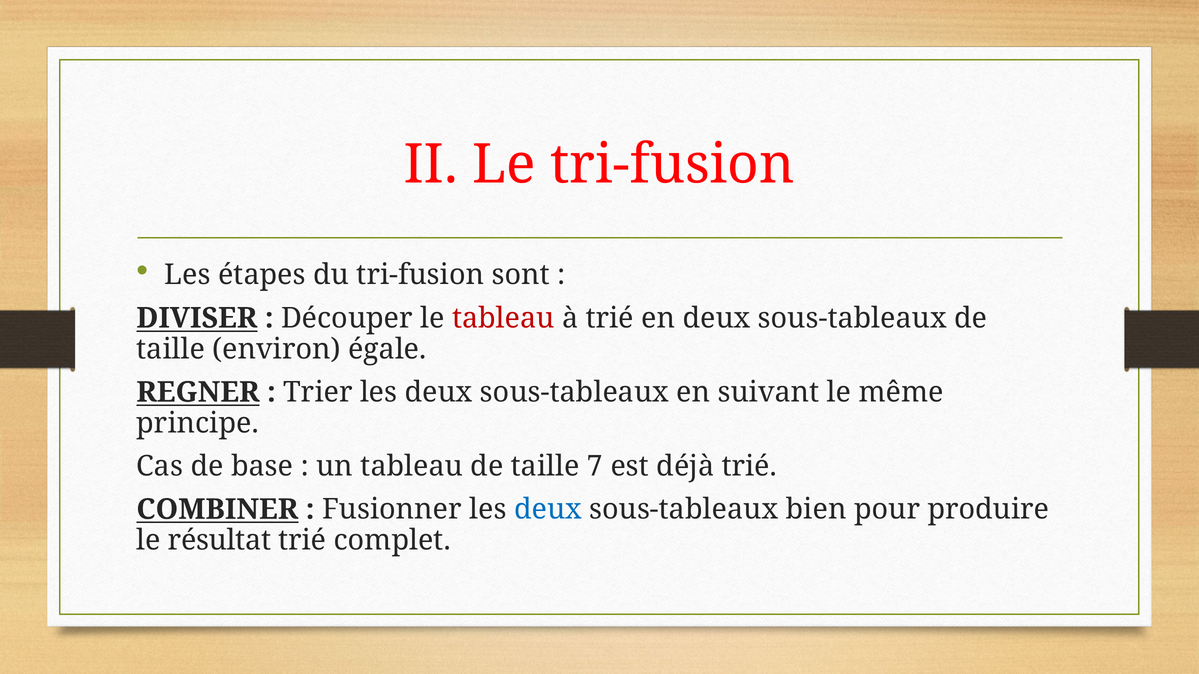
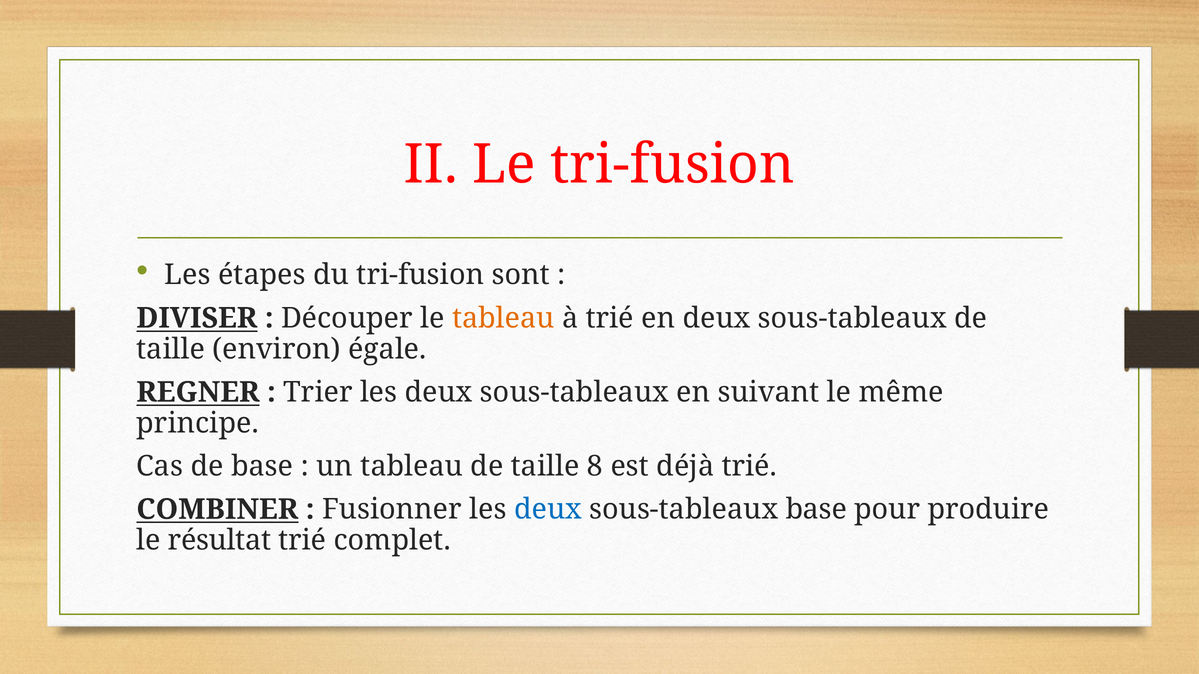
tableau at (503, 318) colour: red -> orange
7: 7 -> 8
sous-tableaux bien: bien -> base
